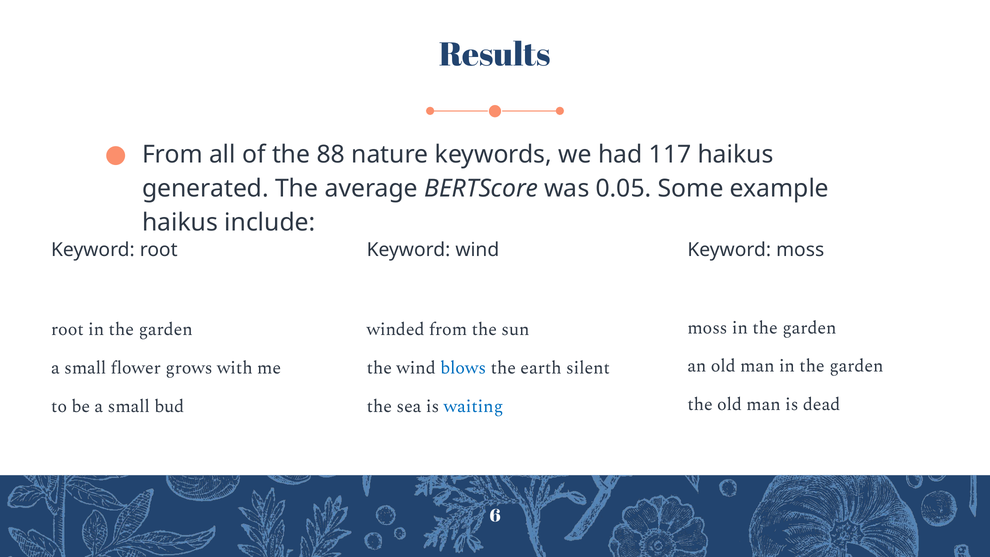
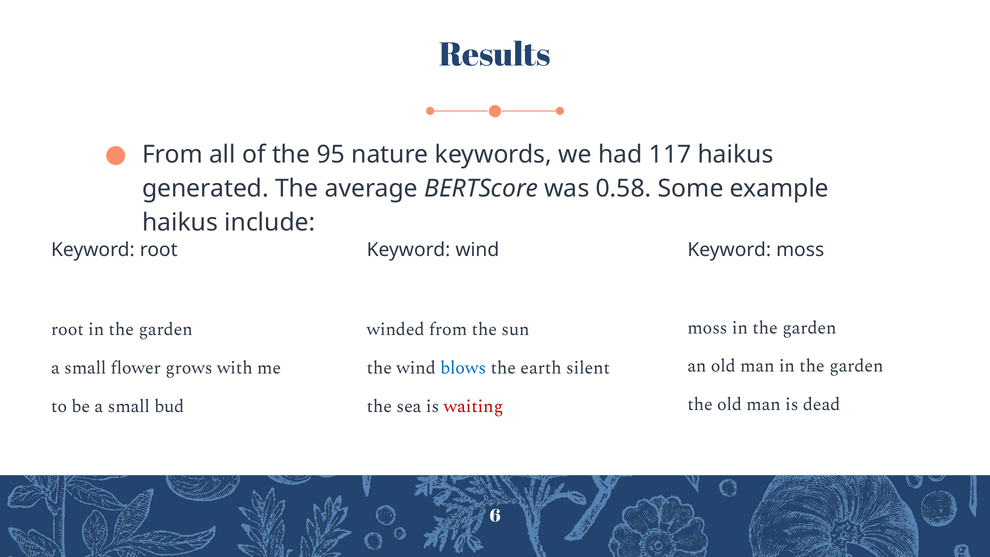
88: 88 -> 95
0.05: 0.05 -> 0.58
waiting colour: blue -> red
